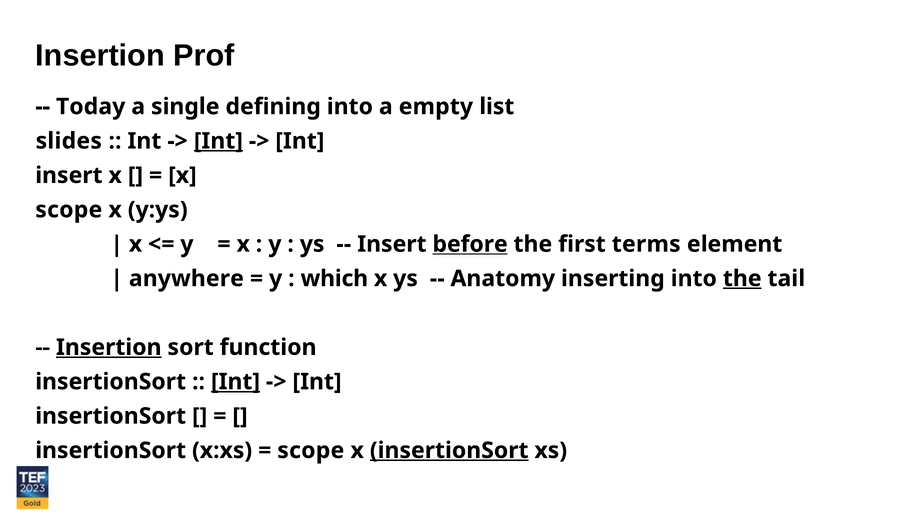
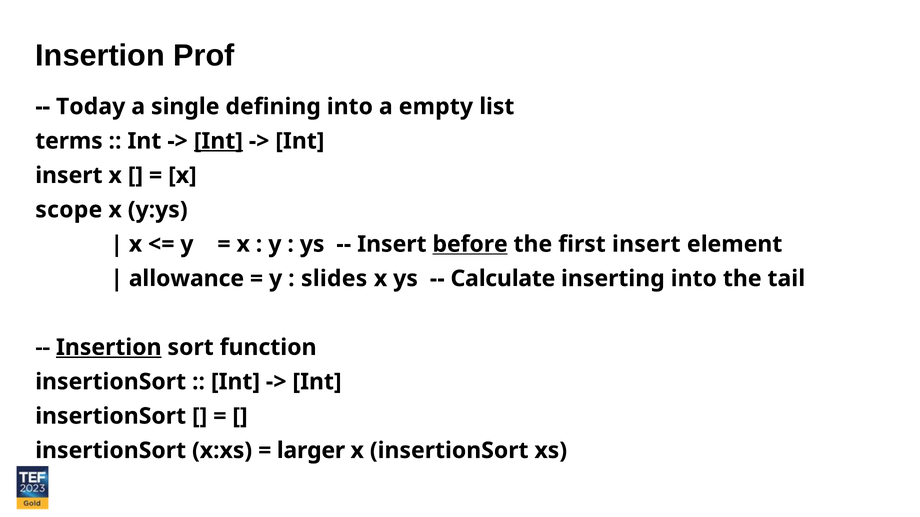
slides: slides -> terms
first terms: terms -> insert
anywhere: anywhere -> allowance
which: which -> slides
Anatomy: Anatomy -> Calculate
the at (742, 279) underline: present -> none
Int at (235, 382) underline: present -> none
scope at (311, 451): scope -> larger
insertionSort at (449, 451) underline: present -> none
